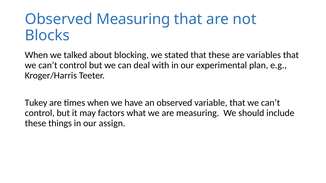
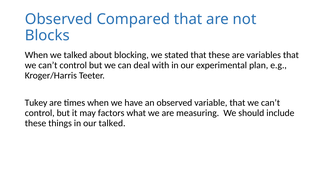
Observed Measuring: Measuring -> Compared
our assign: assign -> talked
